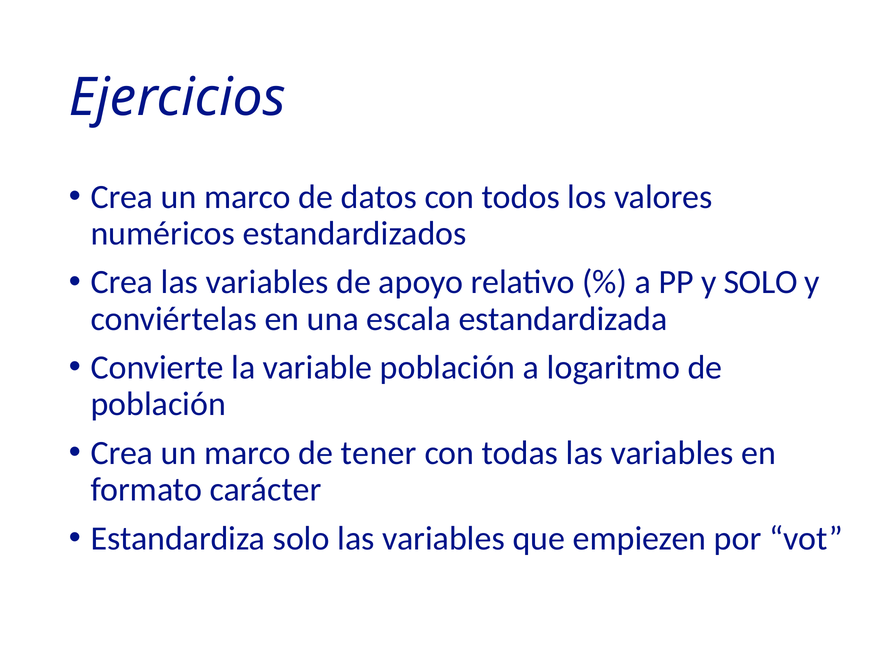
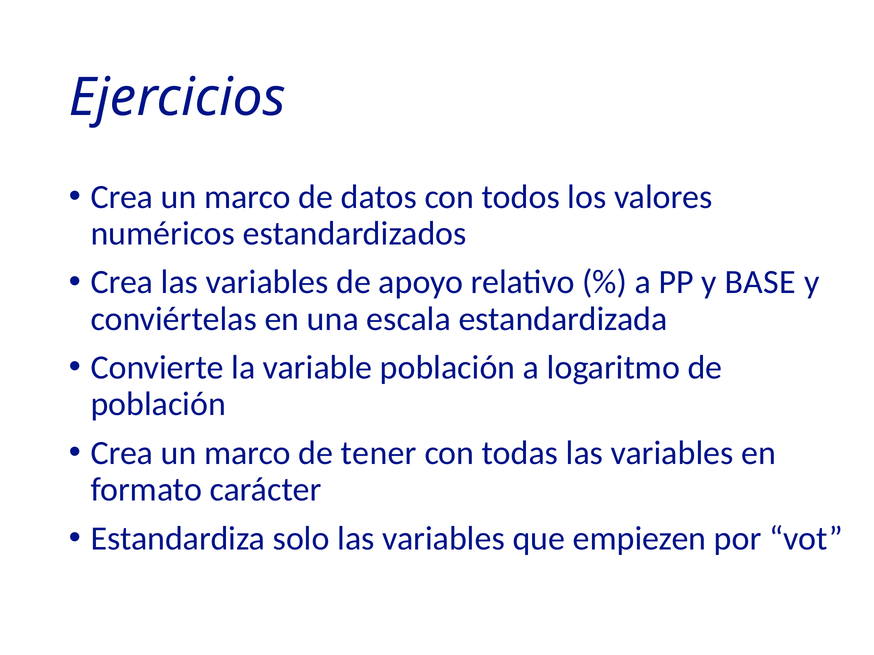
y SOLO: SOLO -> BASE
